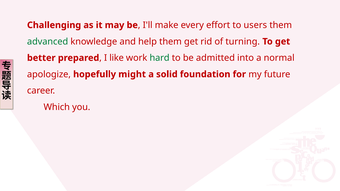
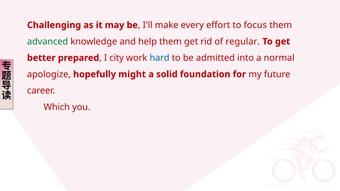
users: users -> focus
turning: turning -> regular
like: like -> city
hard colour: green -> blue
